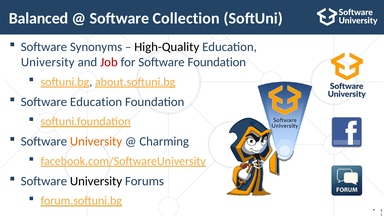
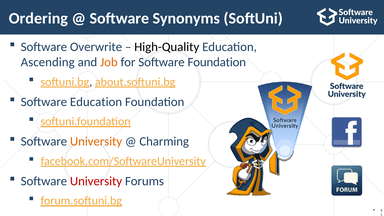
Balanced: Balanced -> Ordering
Collection: Collection -> Synonyms
Synonyms: Synonyms -> Overwrite
University at (48, 62): University -> Ascending
Job colour: red -> orange
University at (96, 181) colour: black -> red
